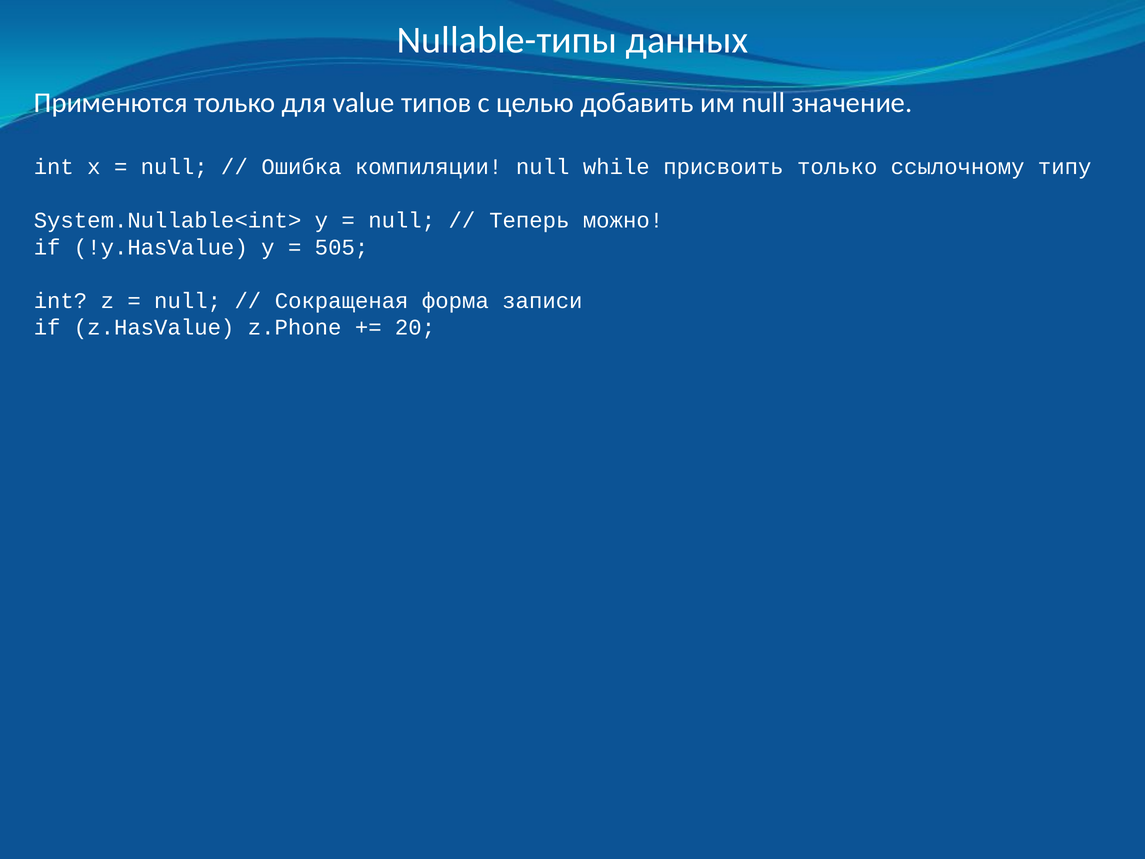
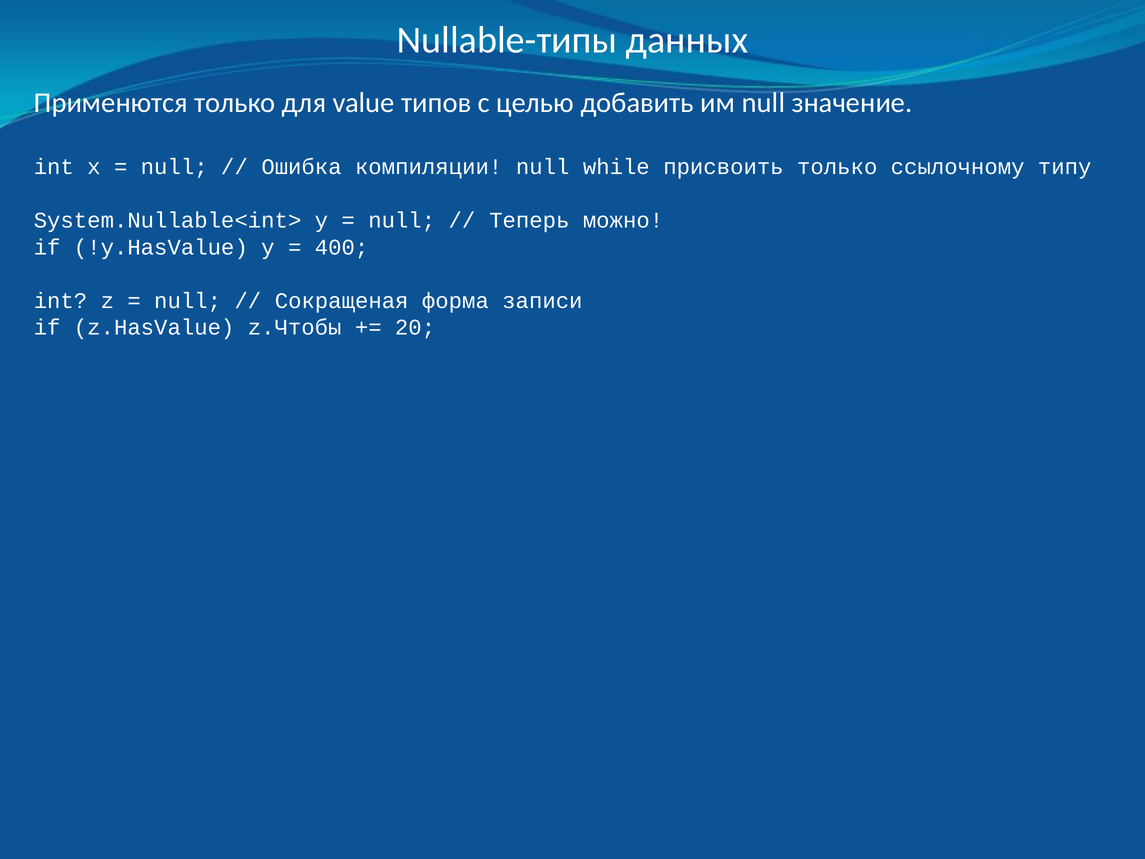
505: 505 -> 400
z.Phone: z.Phone -> z.Чтобы
